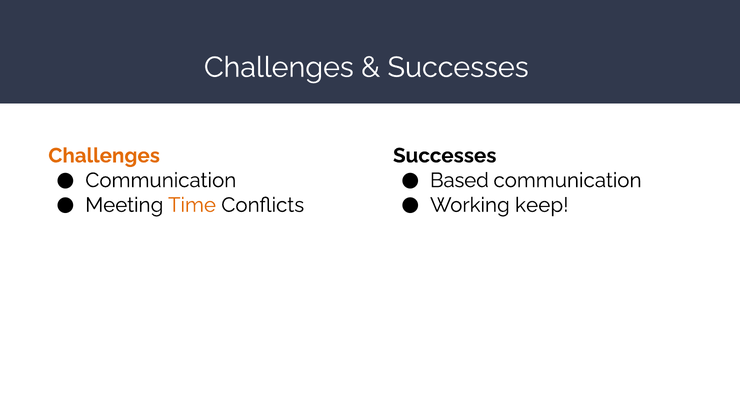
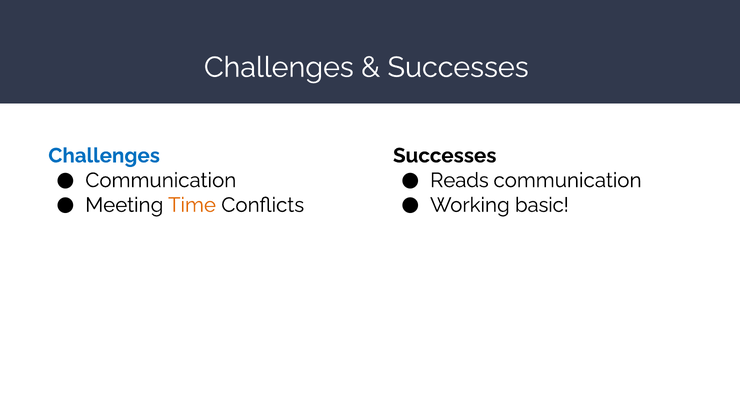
Challenges at (104, 155) colour: orange -> blue
Based: Based -> Reads
keep: keep -> basic
